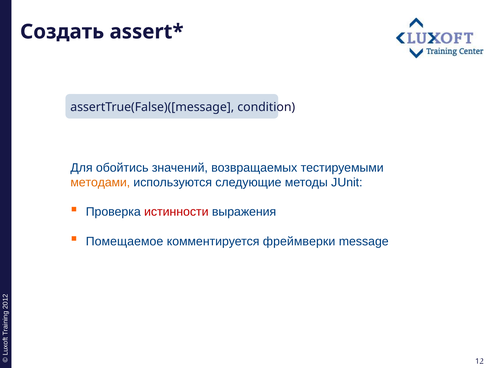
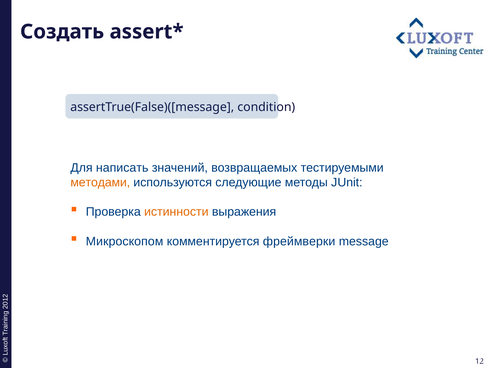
обойтись: обойтись -> написать
истинности colour: red -> orange
Помещаемое: Помещаемое -> Микроскопом
